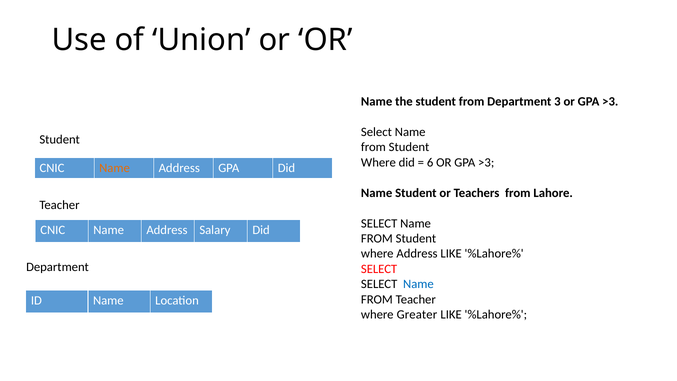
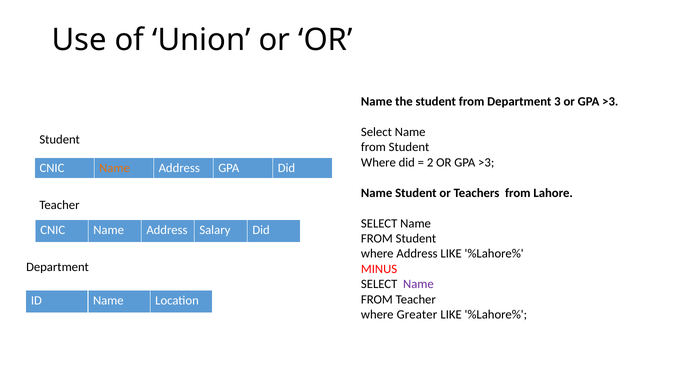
6: 6 -> 2
SELECT at (379, 269): SELECT -> MINUS
Name at (418, 284) colour: blue -> purple
